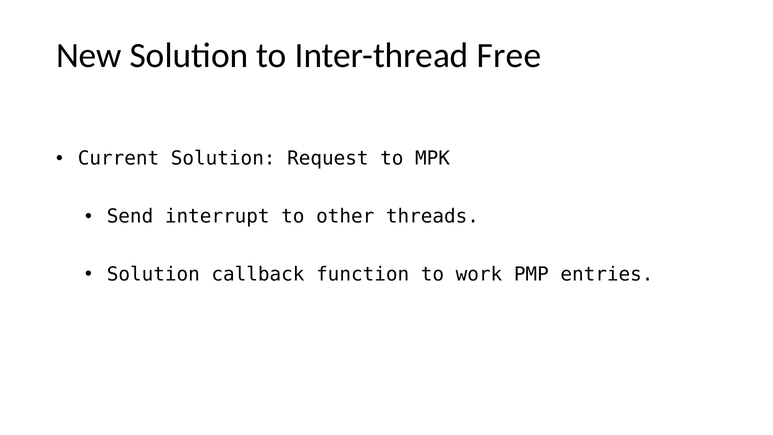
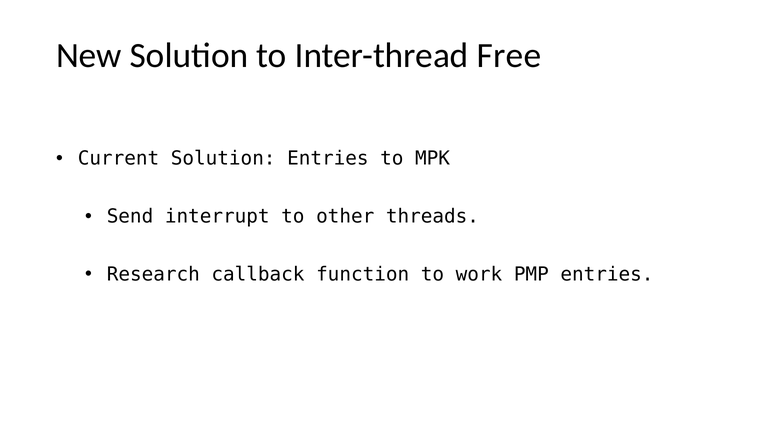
Solution Request: Request -> Entries
Solution at (153, 274): Solution -> Research
